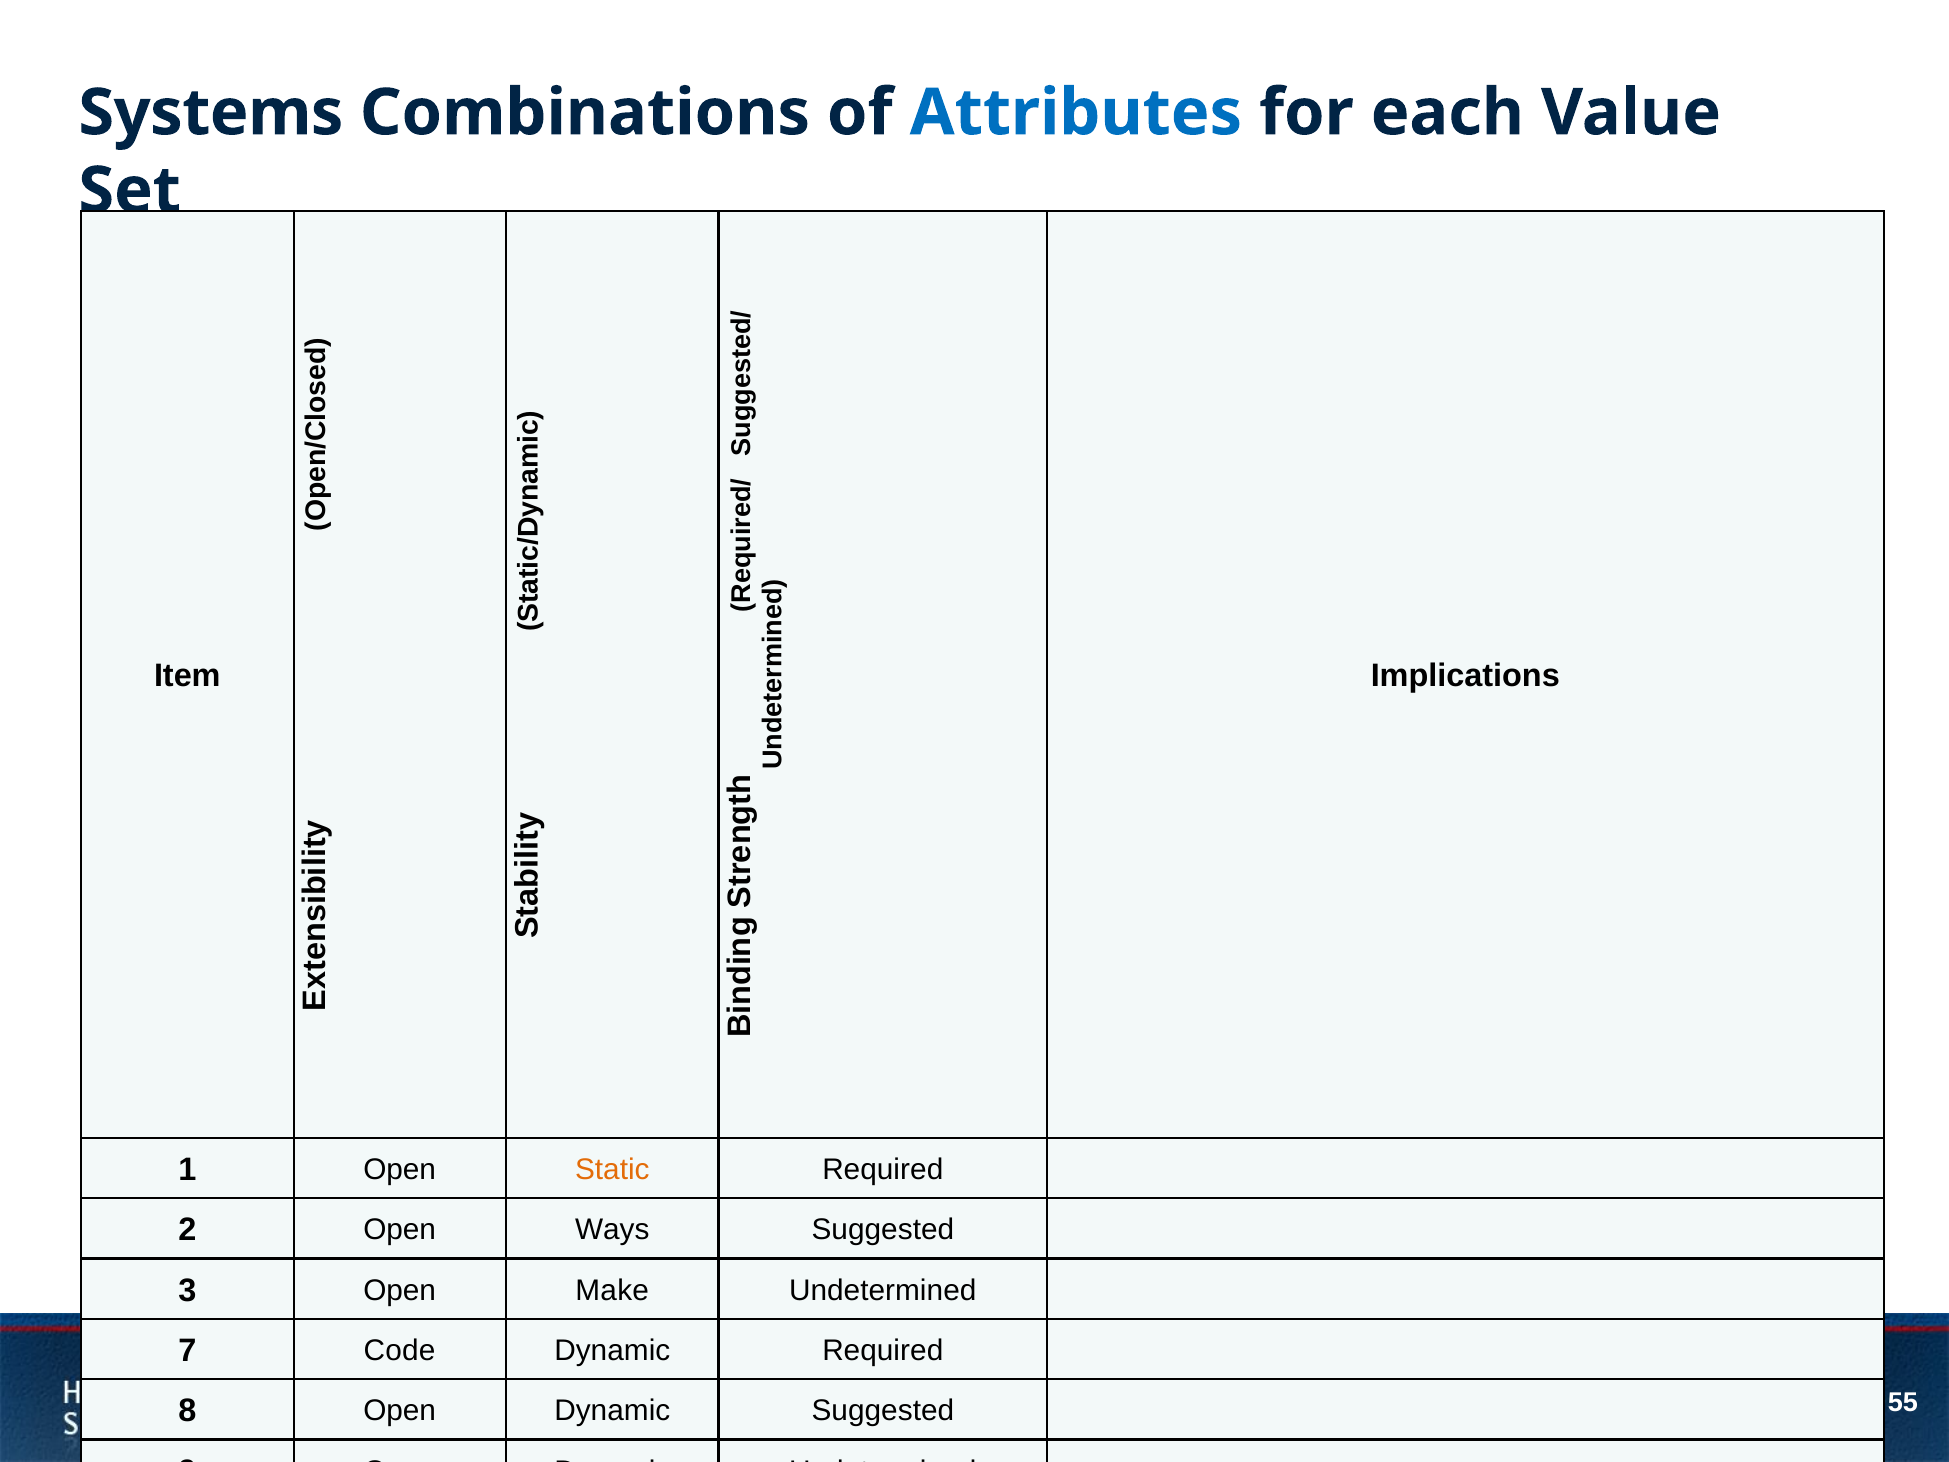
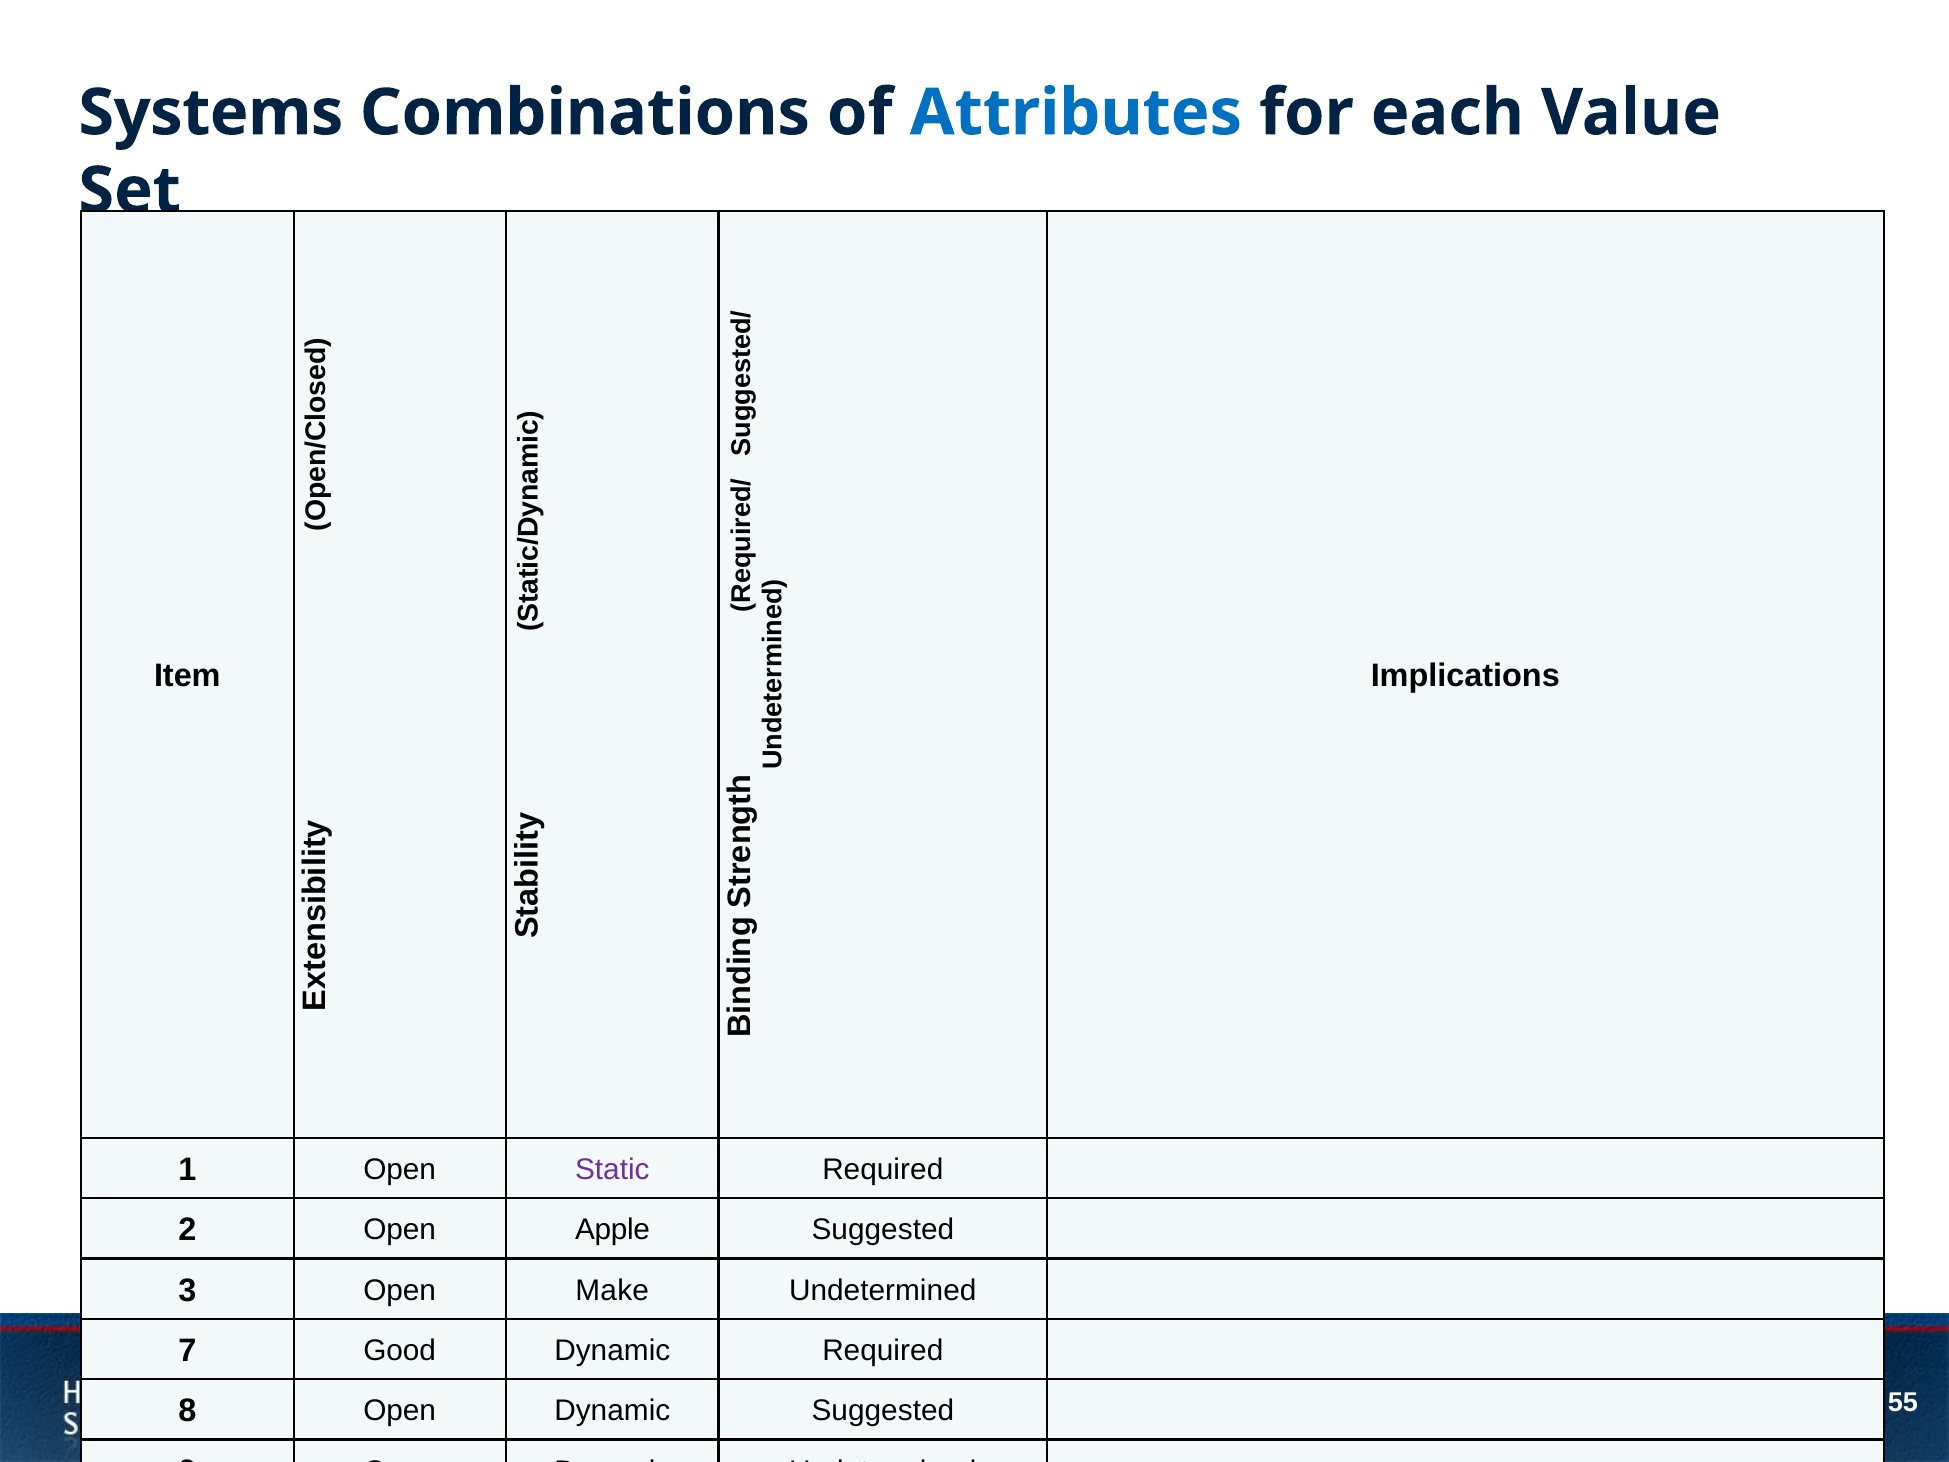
Static at (612, 1169) colour: orange -> purple
Ways: Ways -> Apple
Code: Code -> Good
